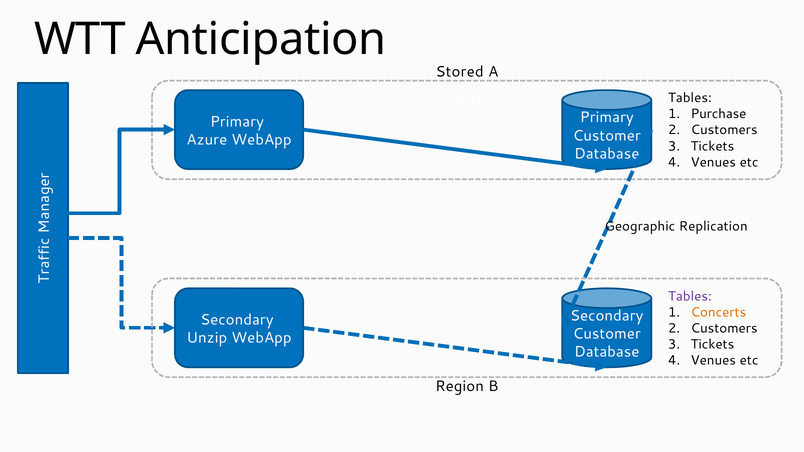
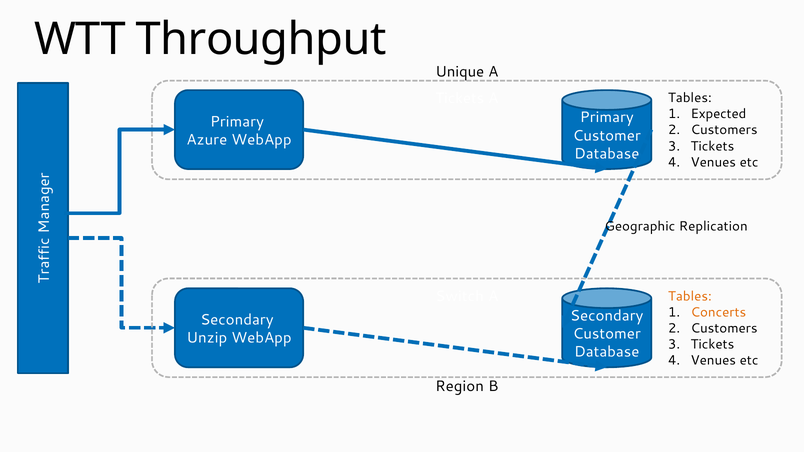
Anticipation: Anticipation -> Throughput
Stored: Stored -> Unique
Purchase: Purchase -> Expected
Tables at (690, 296) colour: purple -> orange
